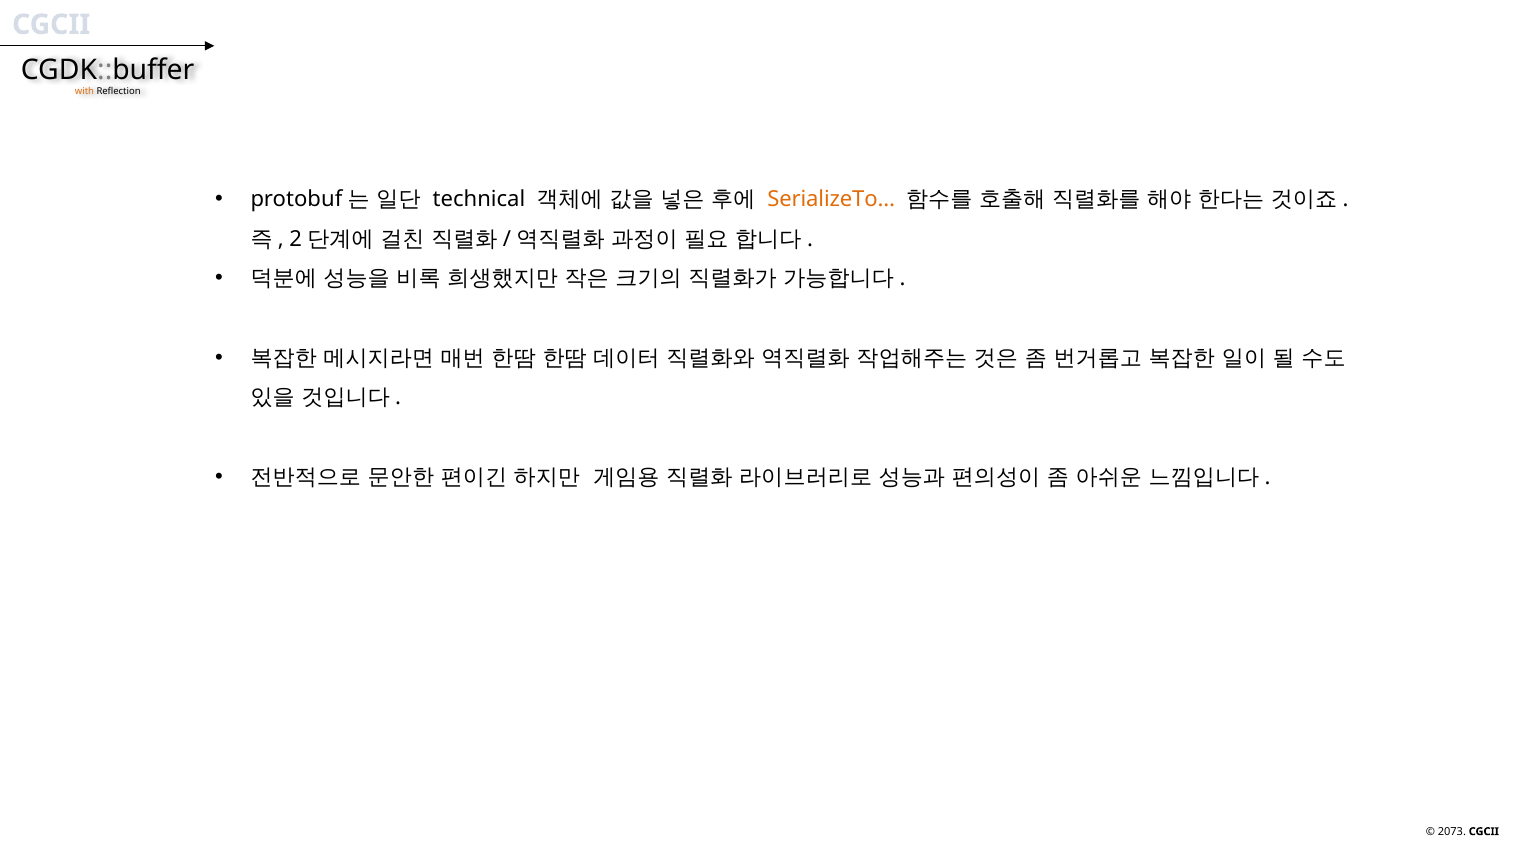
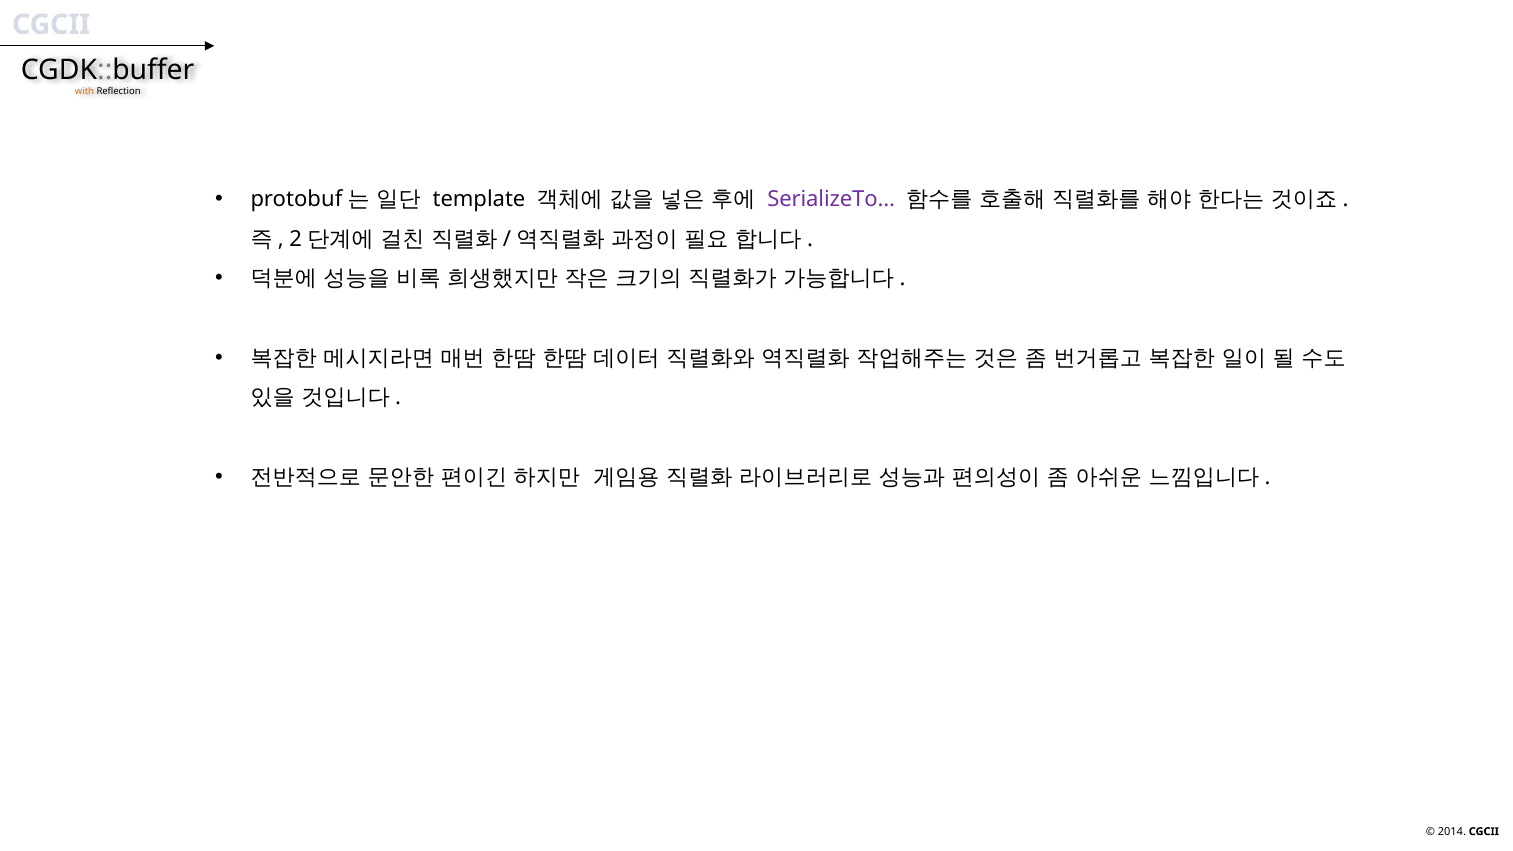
technical: technical -> template
SerializeTo… colour: orange -> purple
2073: 2073 -> 2014
